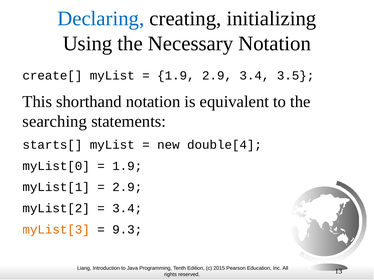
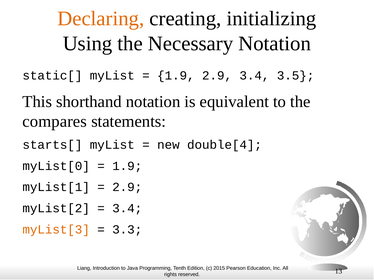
Declaring colour: blue -> orange
create[: create[ -> static[
searching: searching -> compares
9.3: 9.3 -> 3.3
